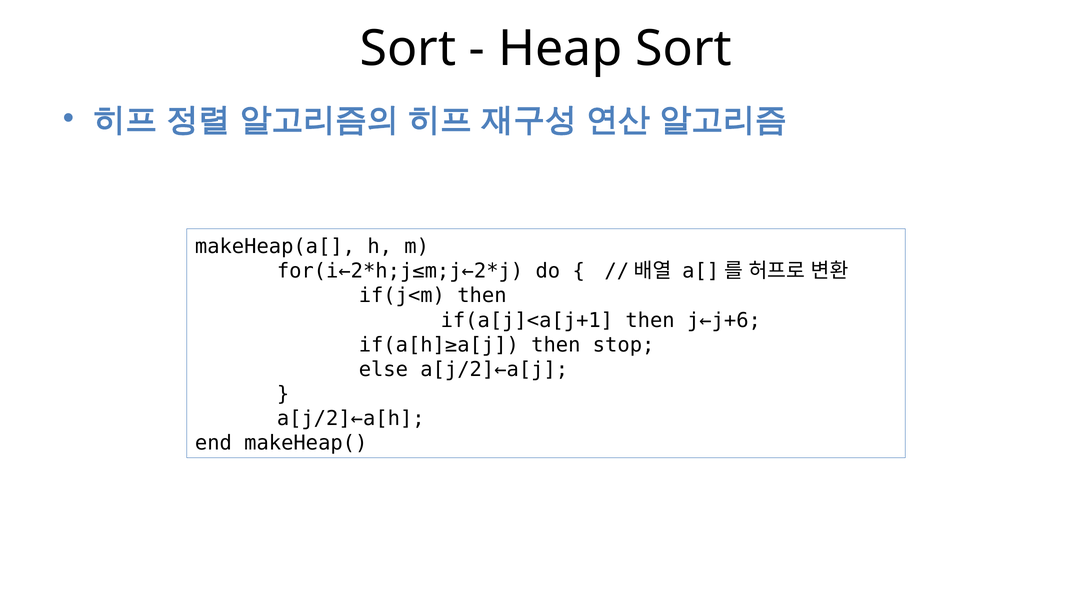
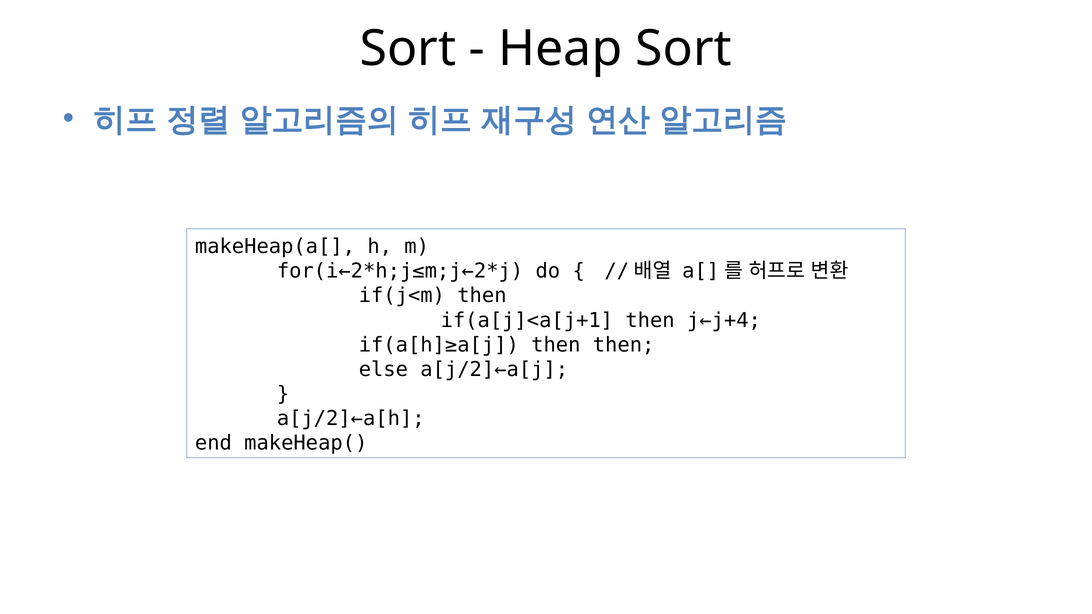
j←j+6: j←j+6 -> j←j+4
then stop: stop -> then
